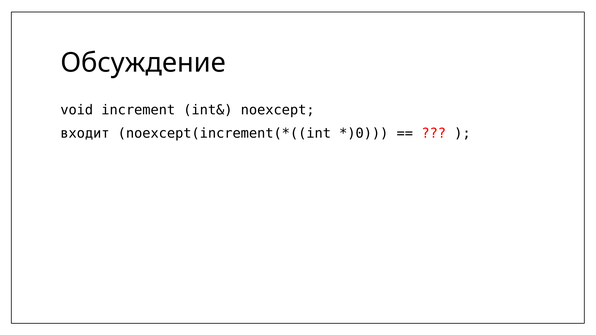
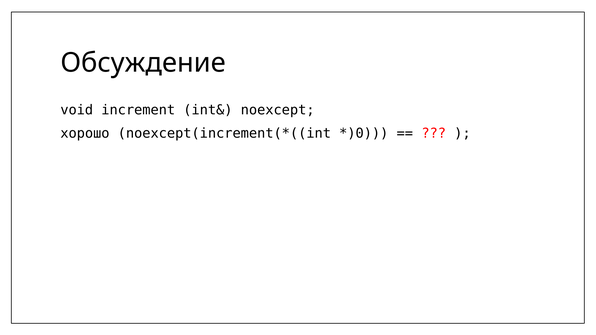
входит: входит -> хорошо
